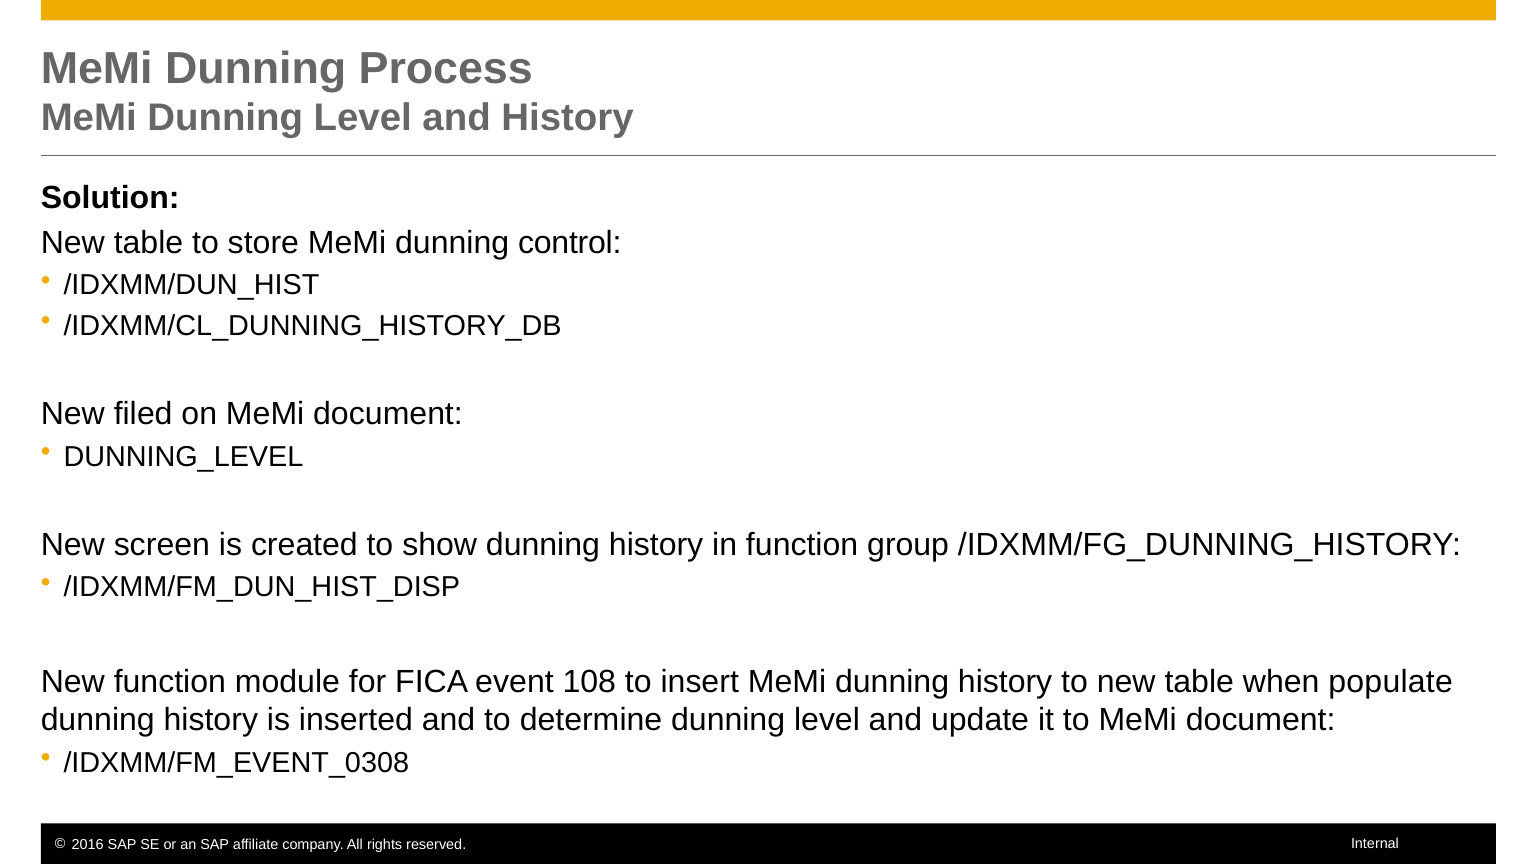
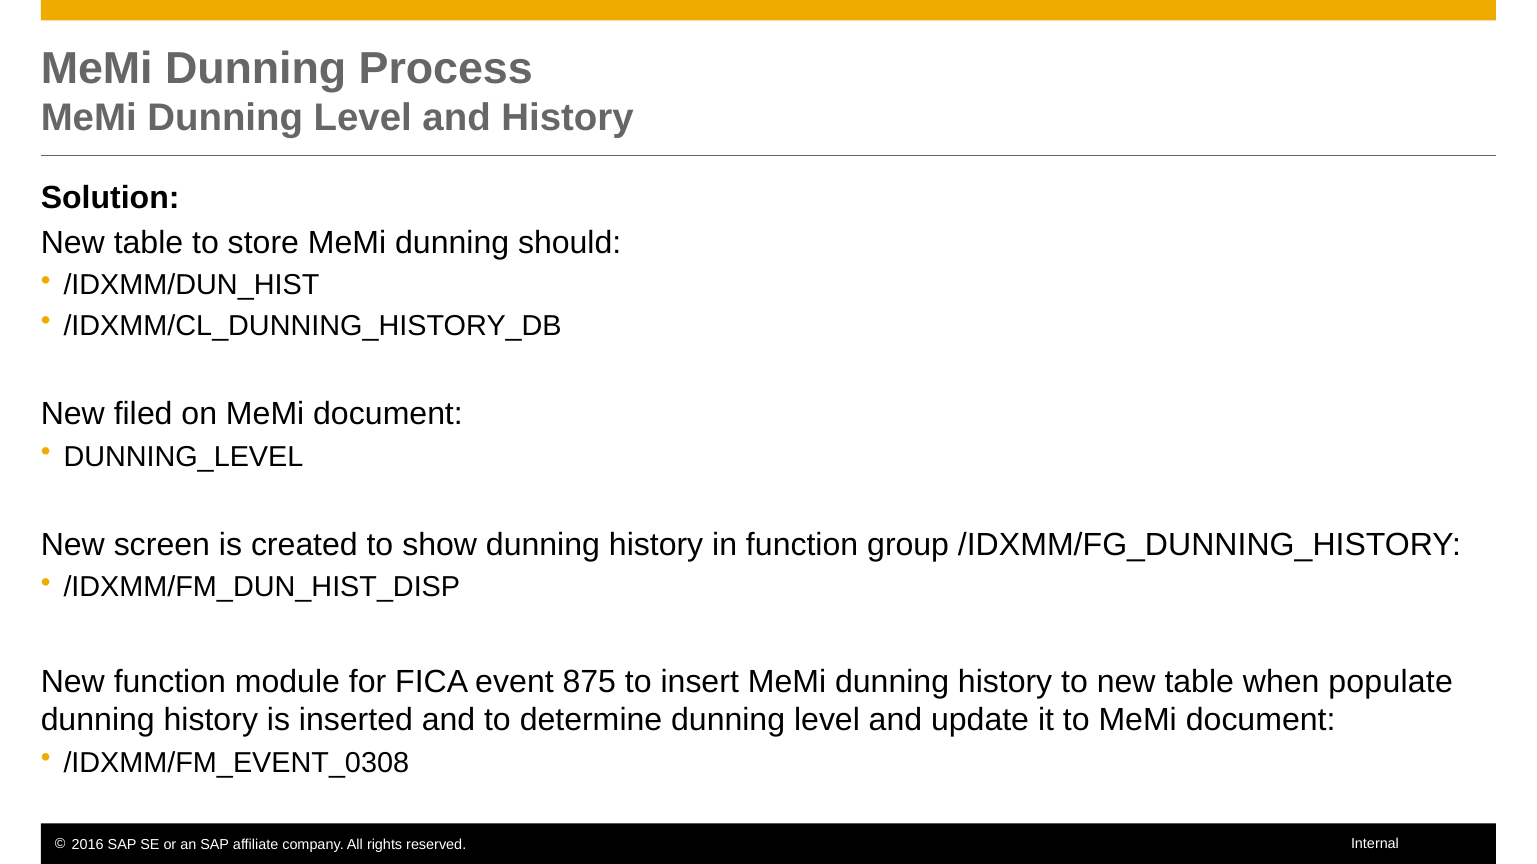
control: control -> should
108: 108 -> 875
